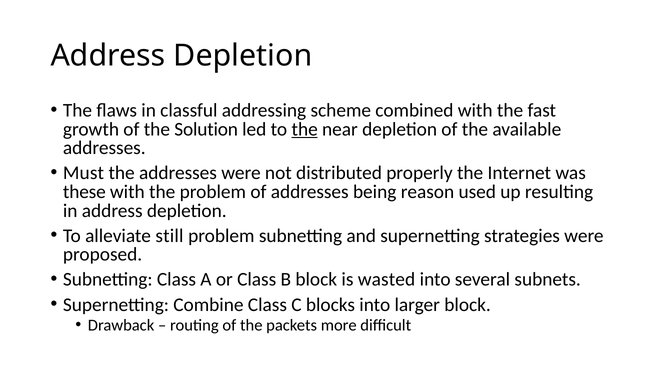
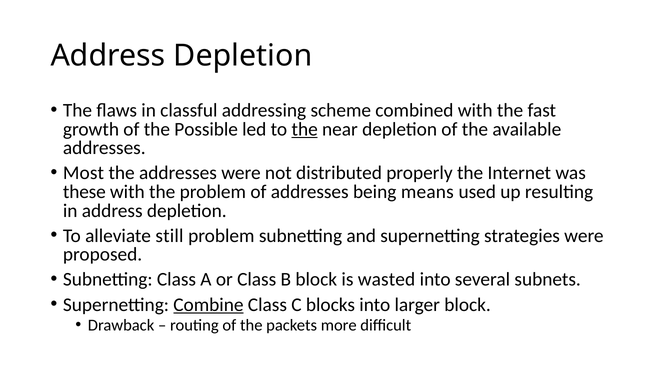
Solution: Solution -> Possible
Must: Must -> Most
reason: reason -> means
Combine underline: none -> present
